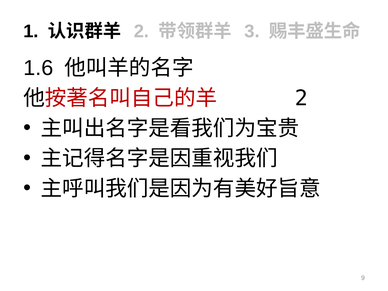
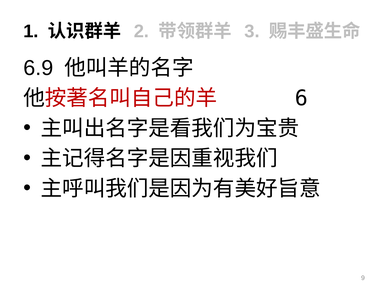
1.6: 1.6 -> 6.9
2 at (301, 98): 2 -> 6
